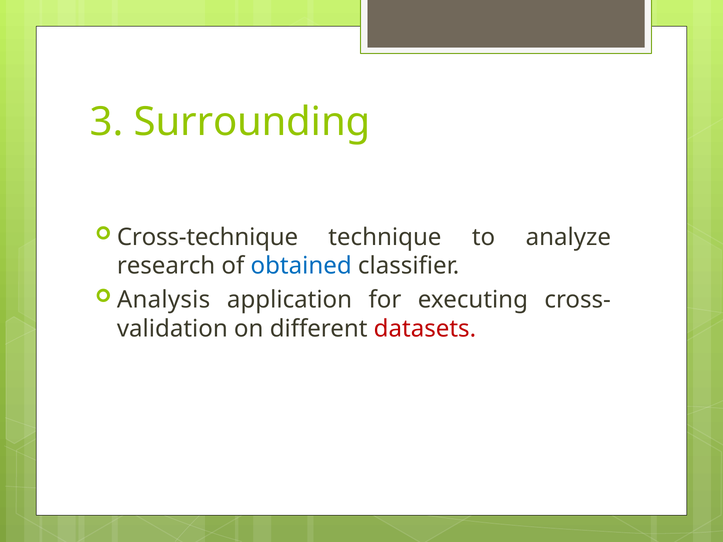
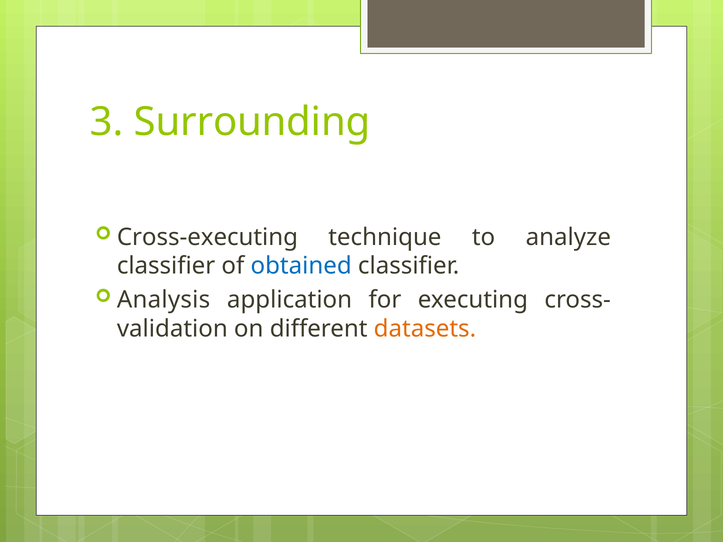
Cross-technique: Cross-technique -> Cross-executing
research at (166, 266): research -> classifier
datasets colour: red -> orange
